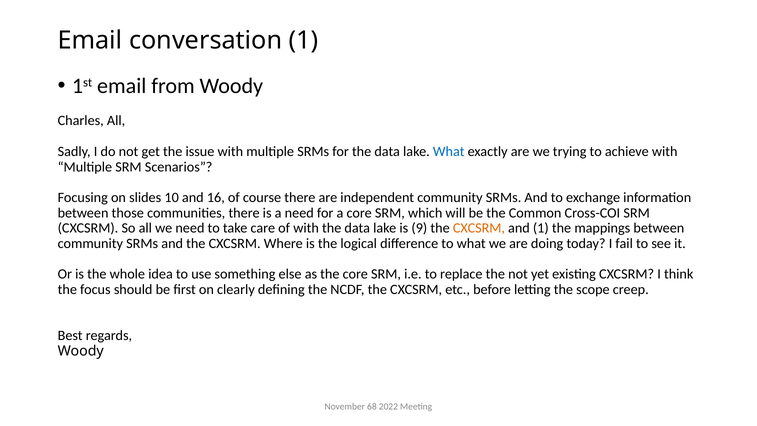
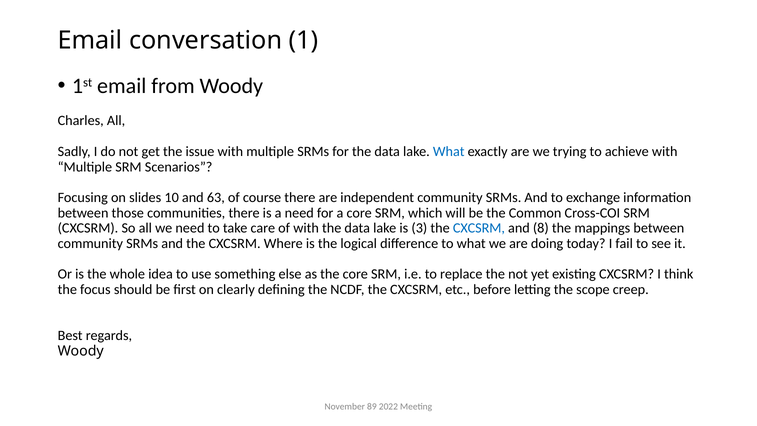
16: 16 -> 63
9: 9 -> 3
CXCSRM at (479, 228) colour: orange -> blue
and 1: 1 -> 8
68: 68 -> 89
